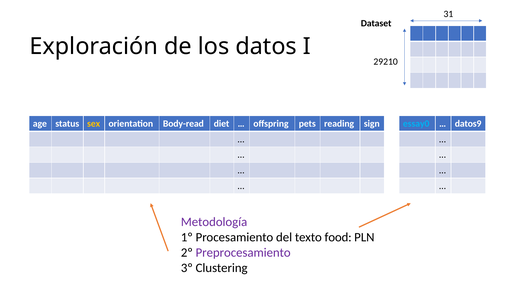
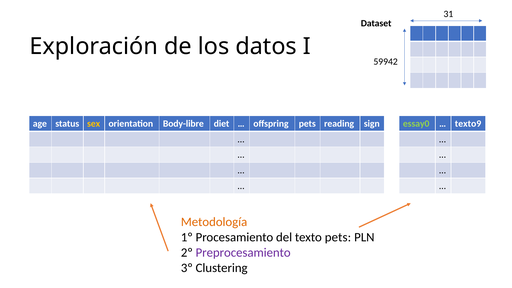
29210: 29210 -> 59942
Body-read: Body-read -> Body-libre
essay0 colour: light blue -> light green
datos9: datos9 -> texto9
Metodología colour: purple -> orange
texto food: food -> pets
